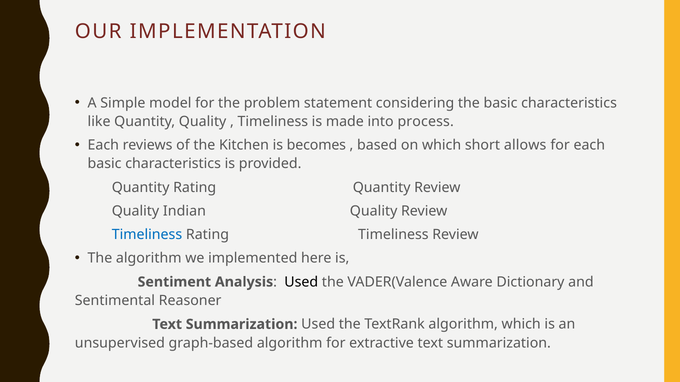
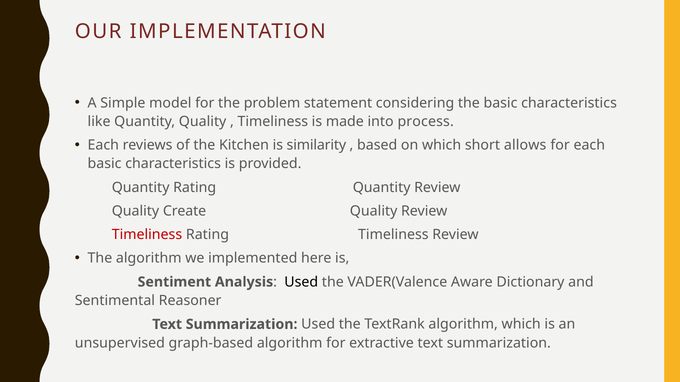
becomes: becomes -> similarity
Indian: Indian -> Create
Timeliness at (147, 235) colour: blue -> red
